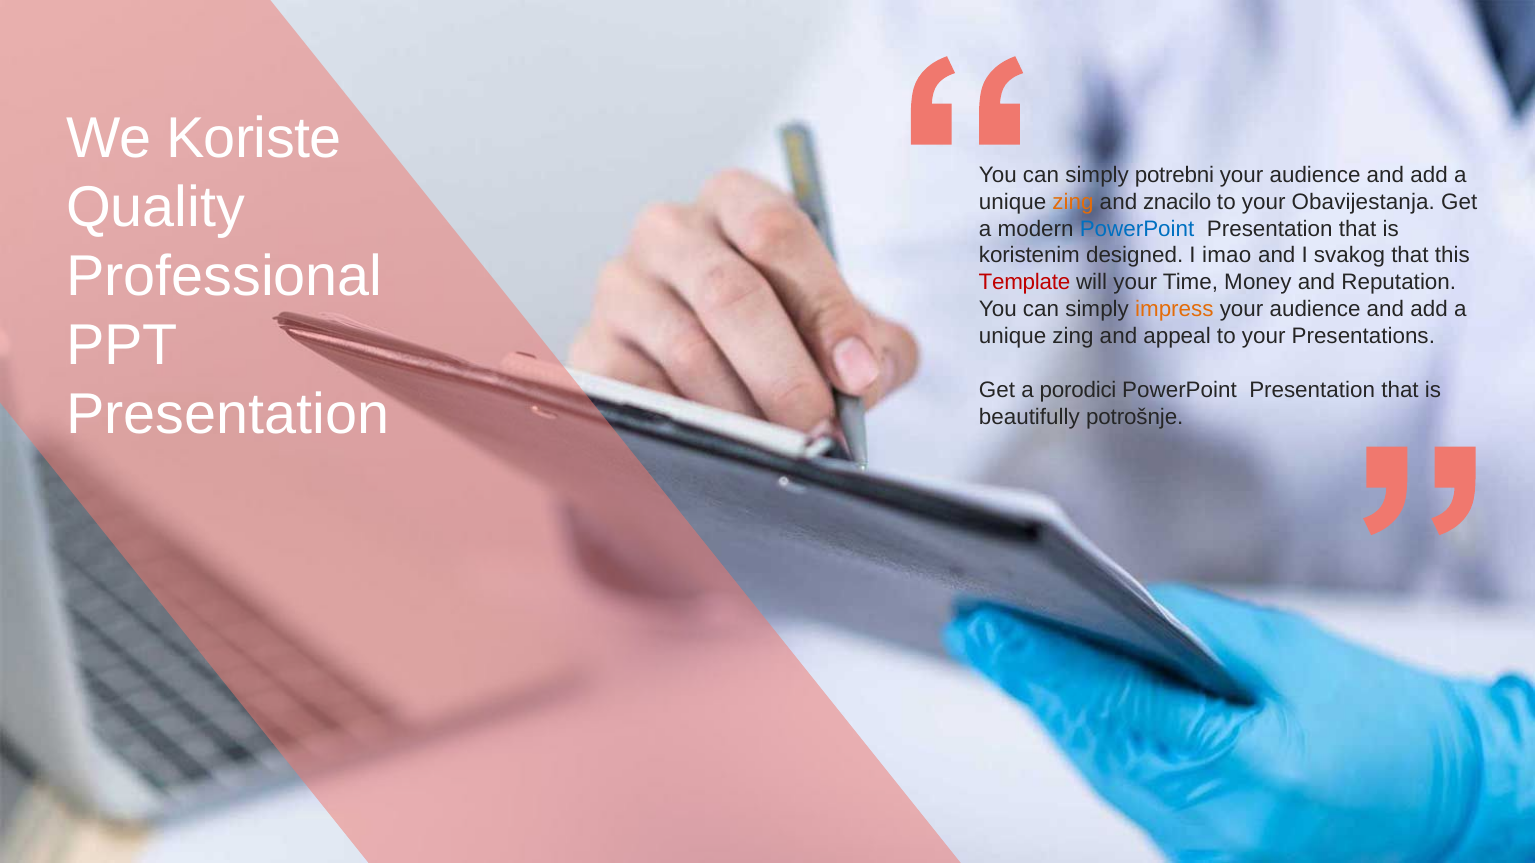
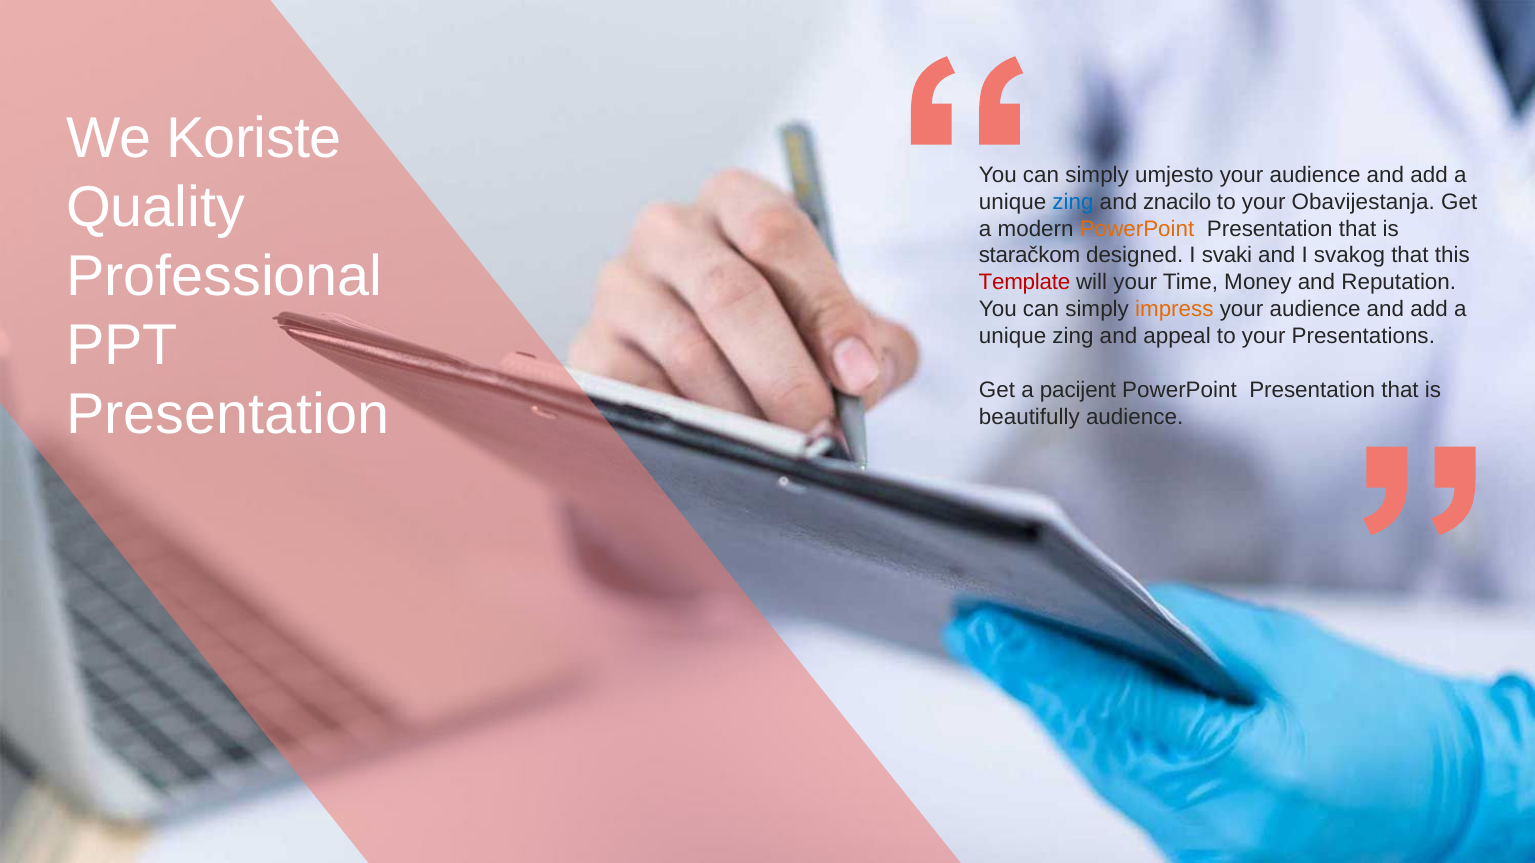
potrebni: potrebni -> umjesto
zing at (1073, 202) colour: orange -> blue
PowerPoint at (1137, 229) colour: blue -> orange
koristenim: koristenim -> staračkom
imao: imao -> svaki
porodici: porodici -> pacijent
beautifully potrošnje: potrošnje -> audience
